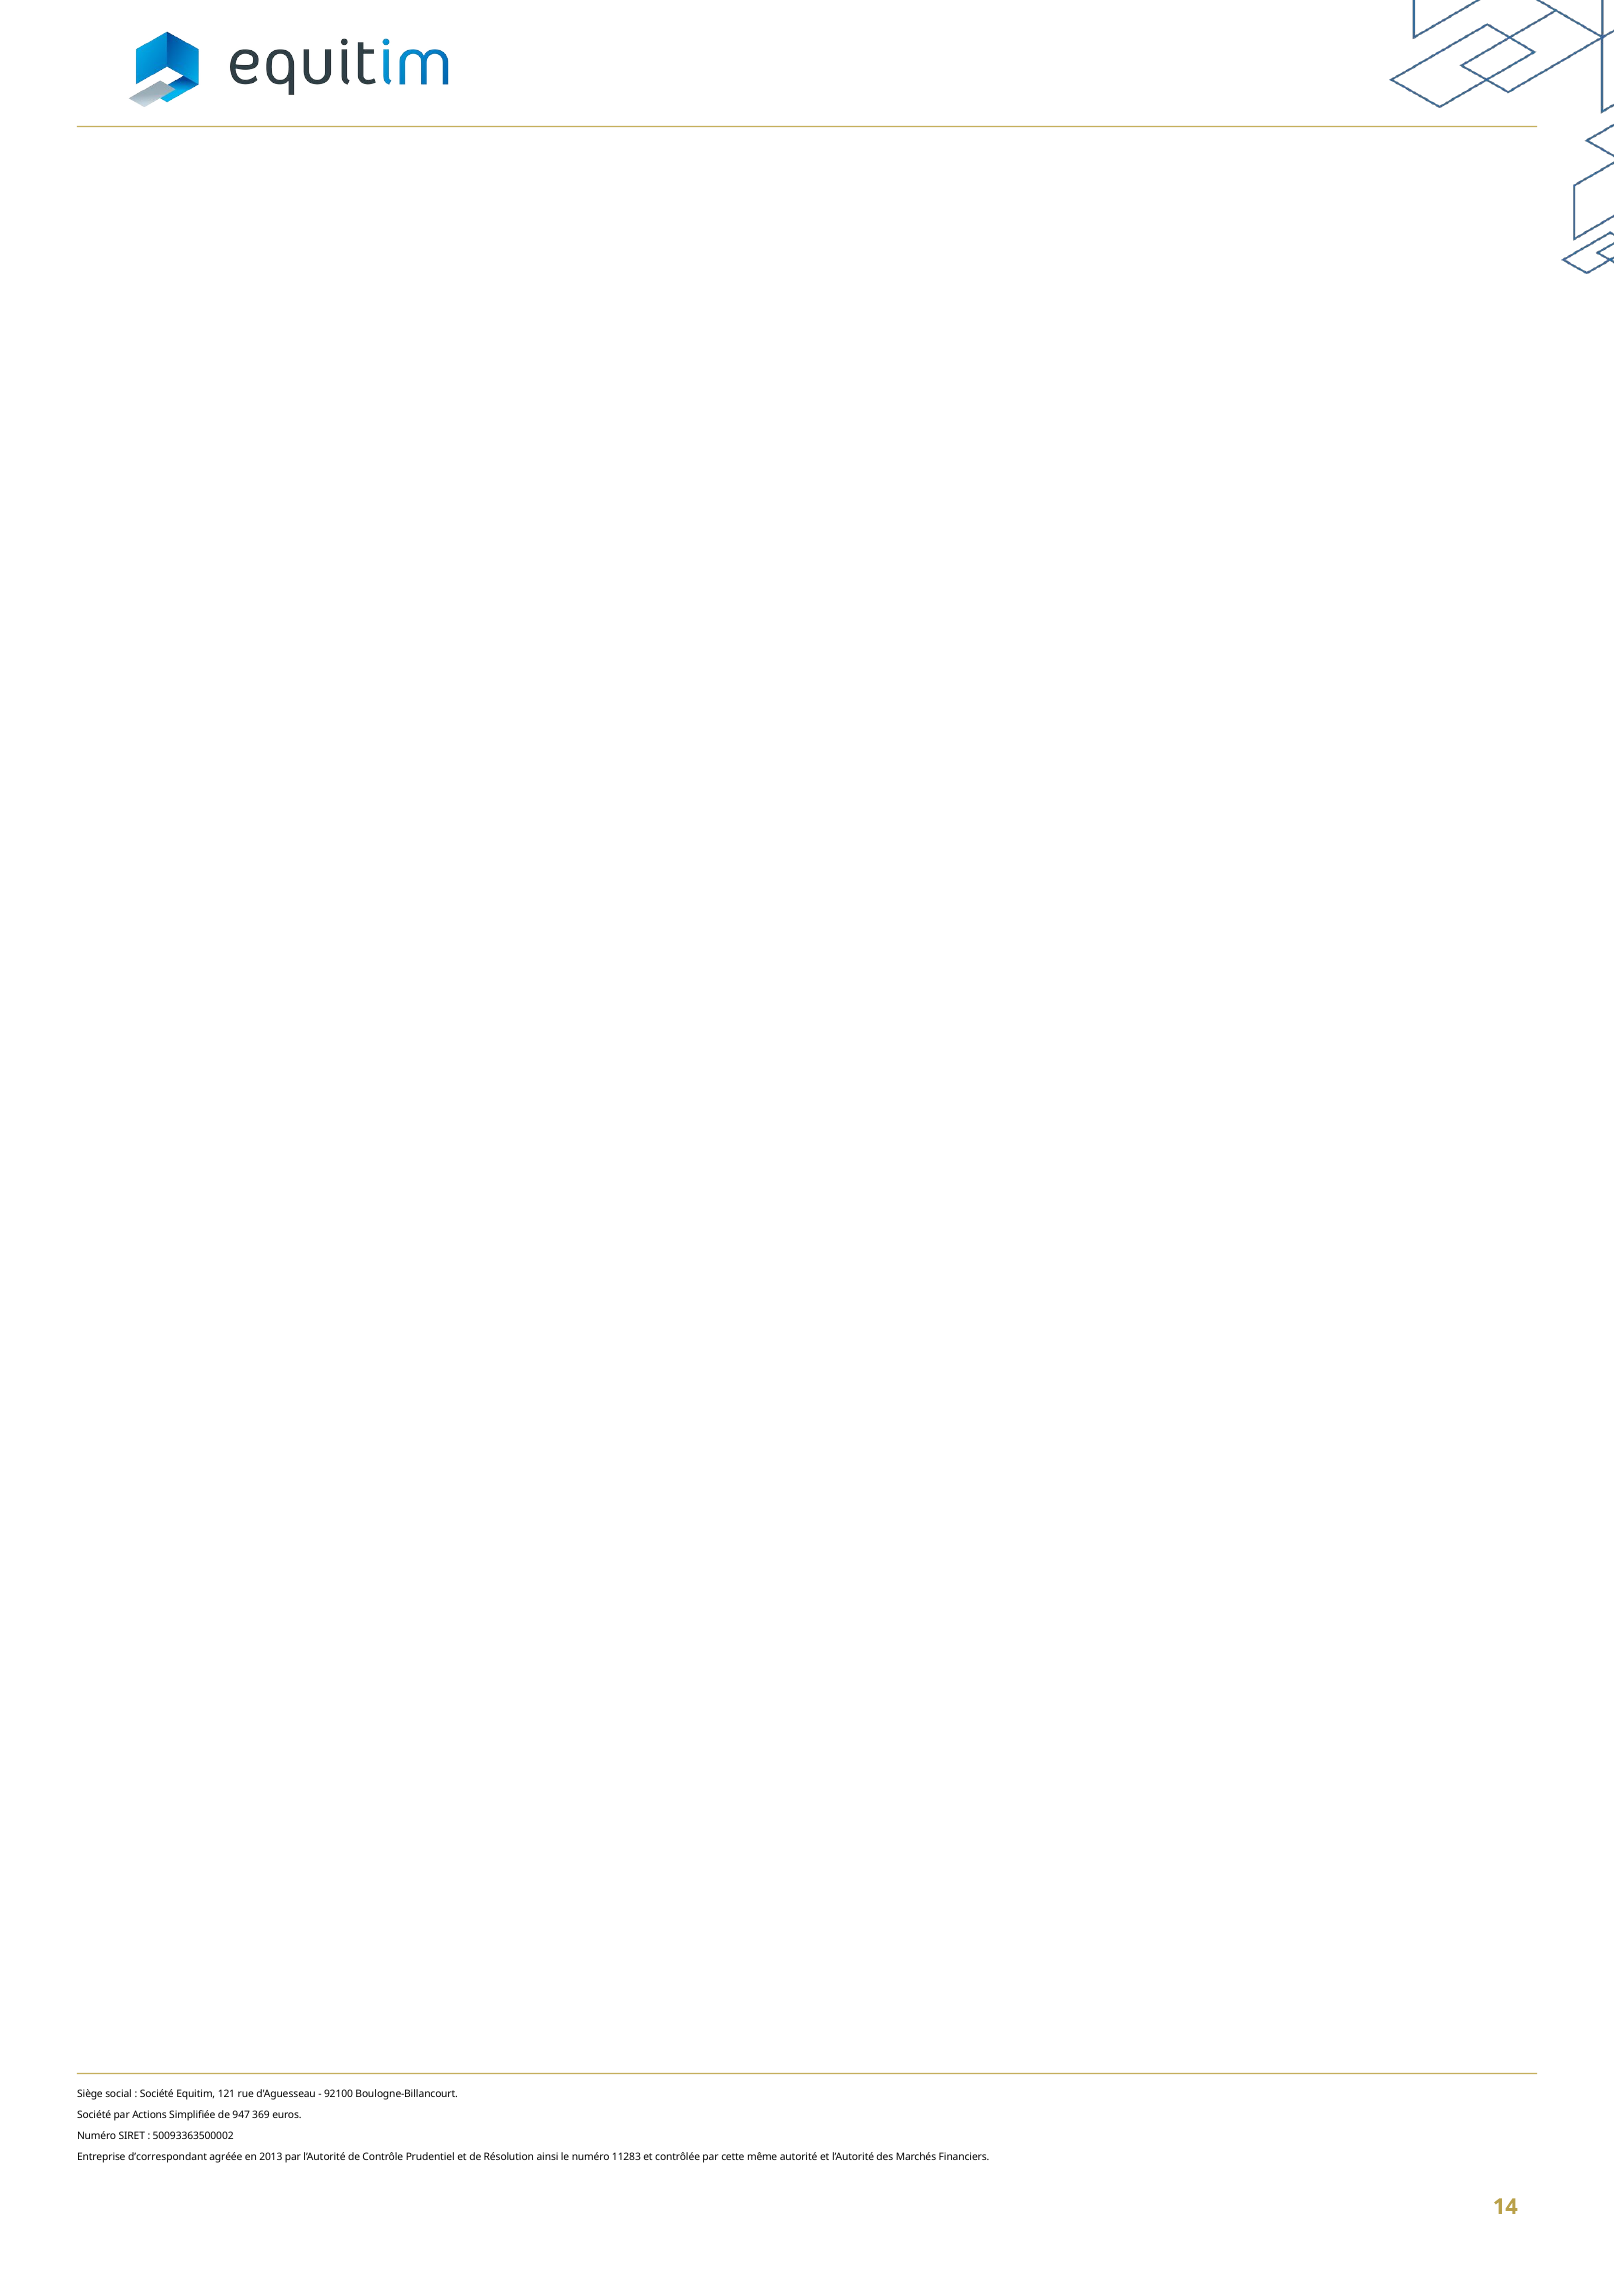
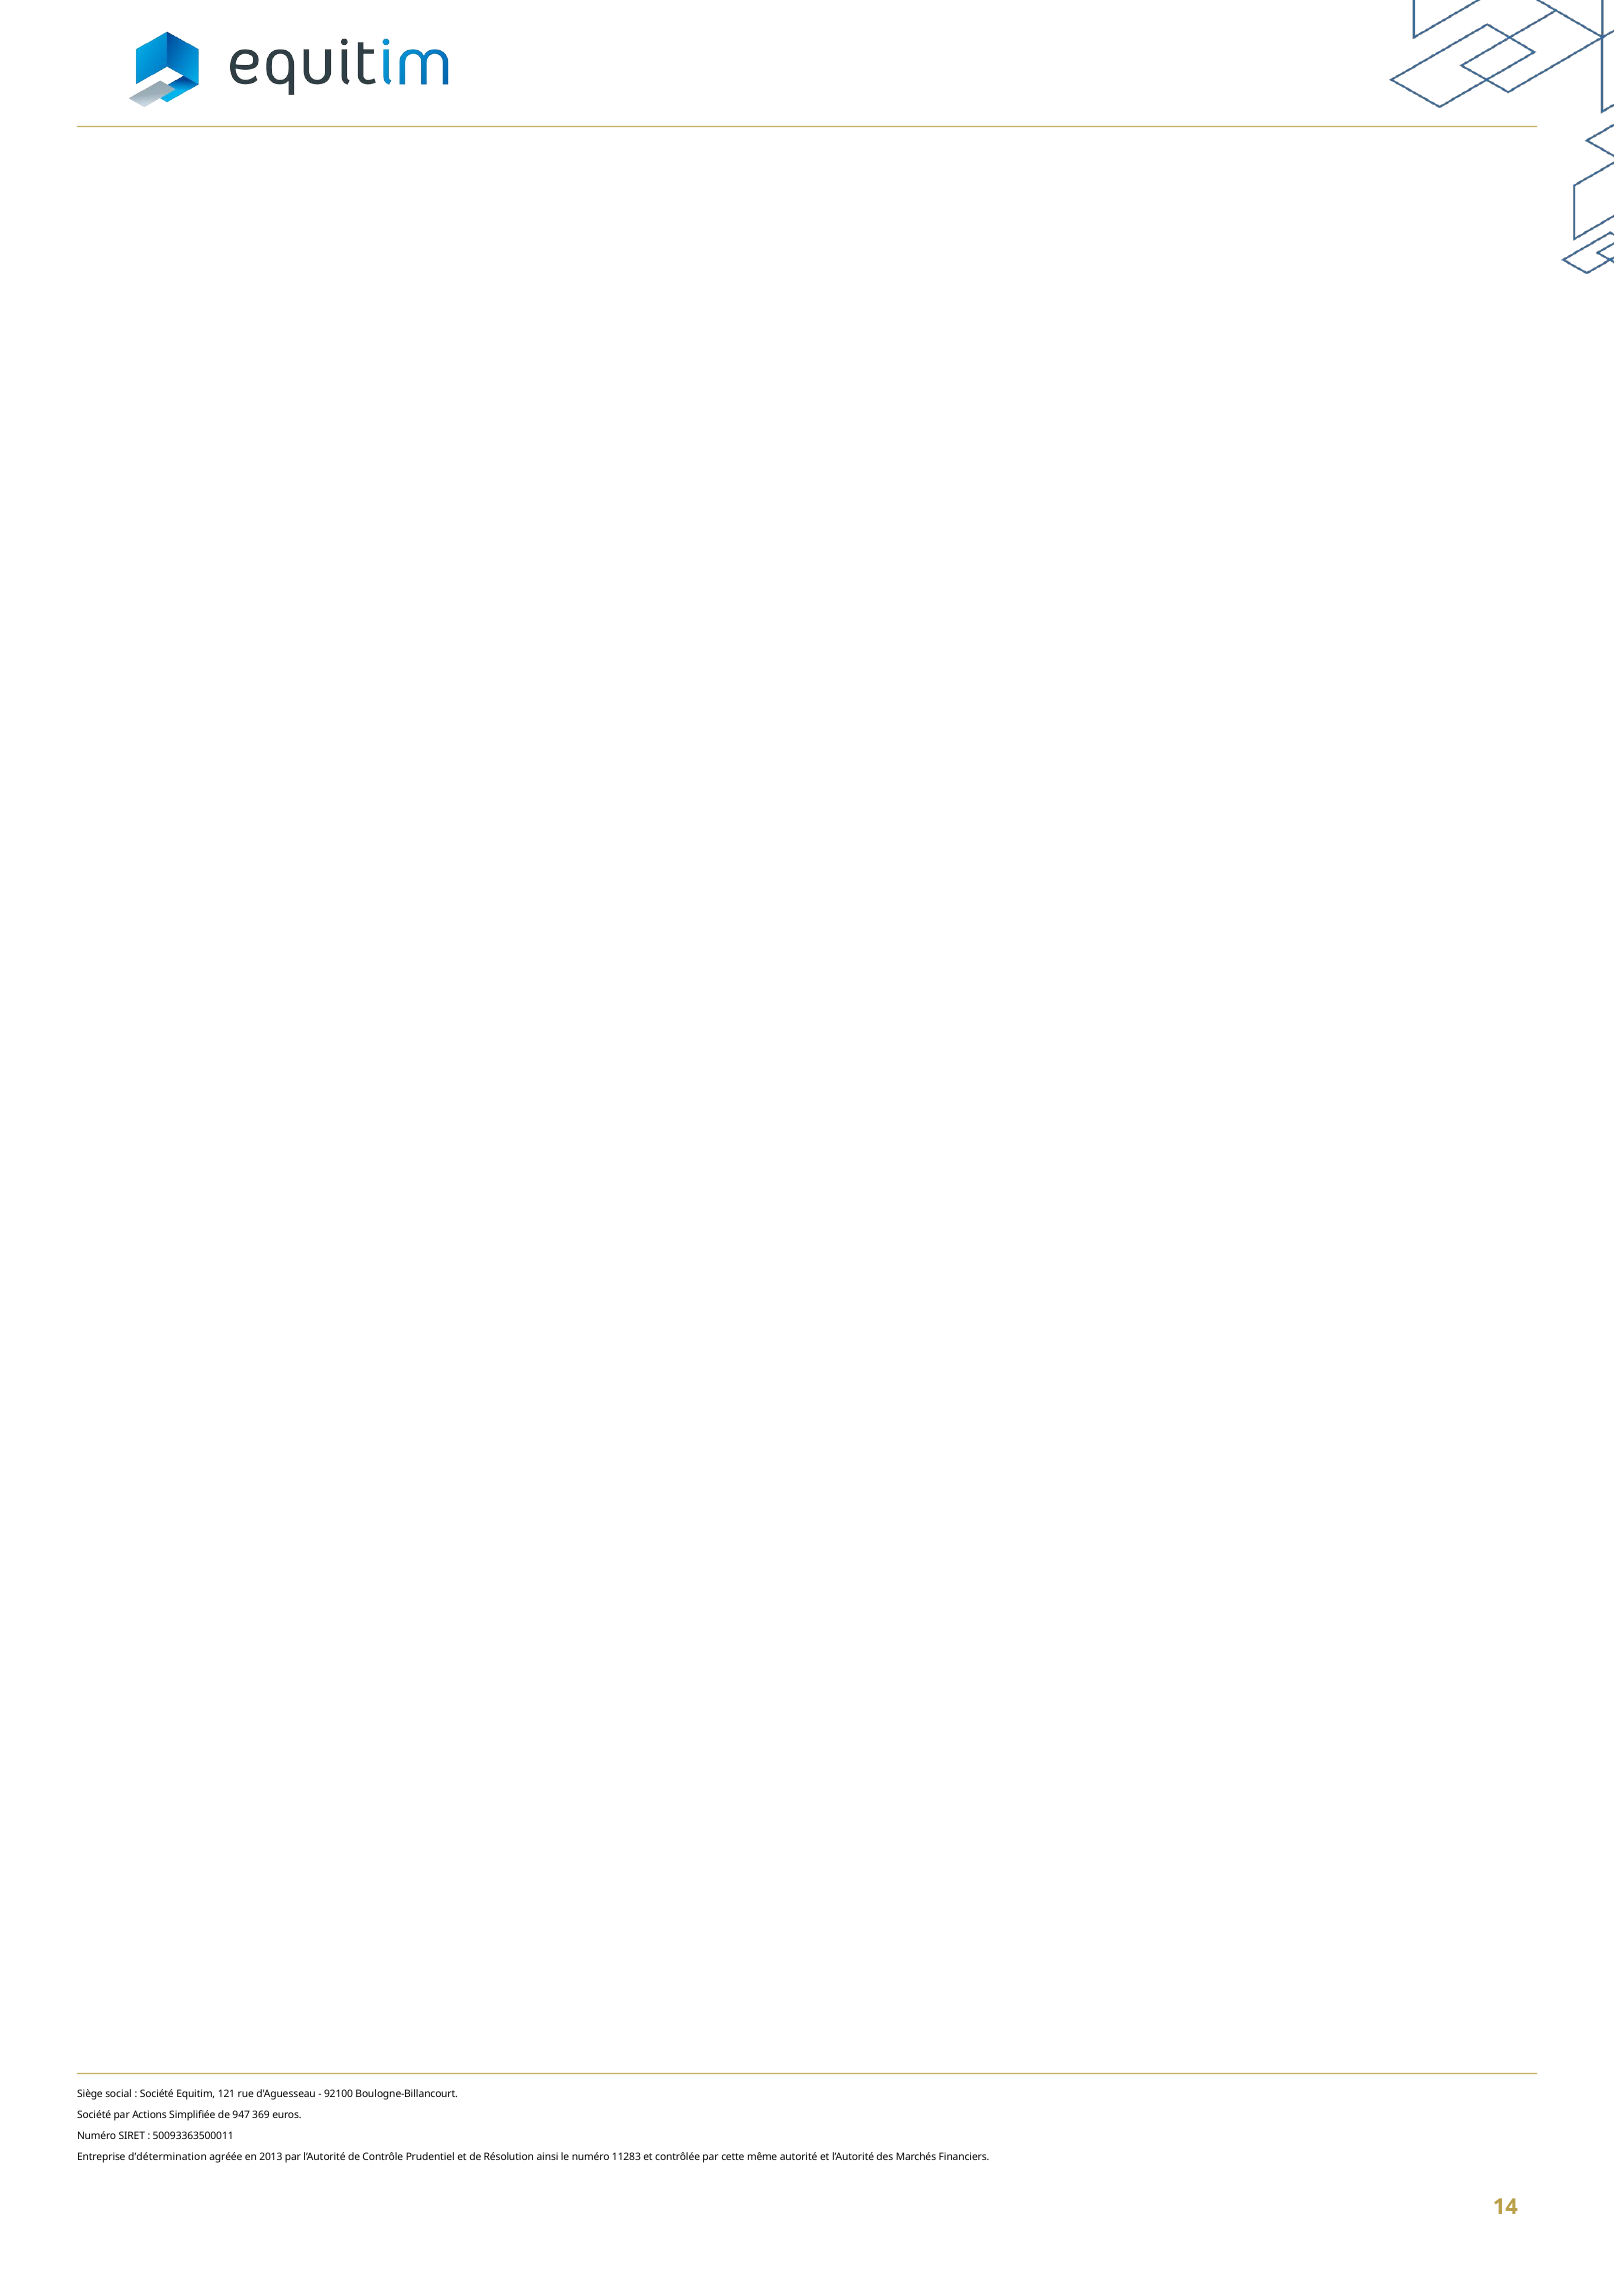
50093363500002: 50093363500002 -> 50093363500011
d’correspondant: d’correspondant -> d’détermination
